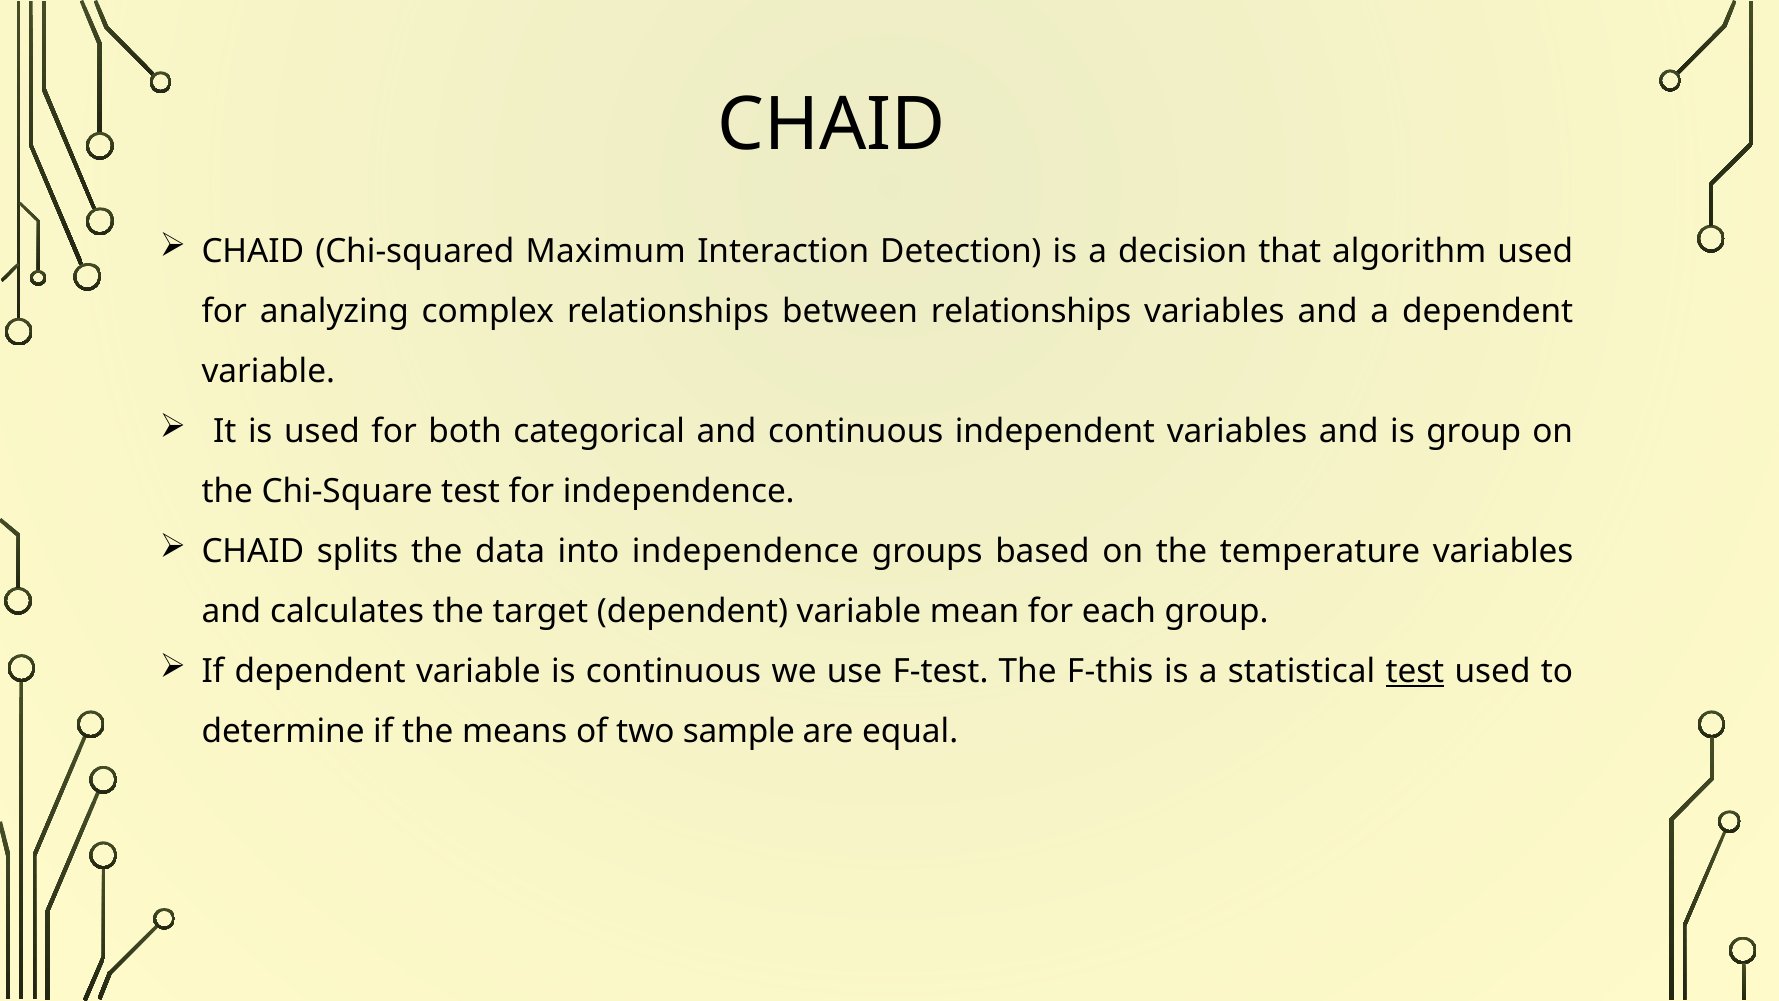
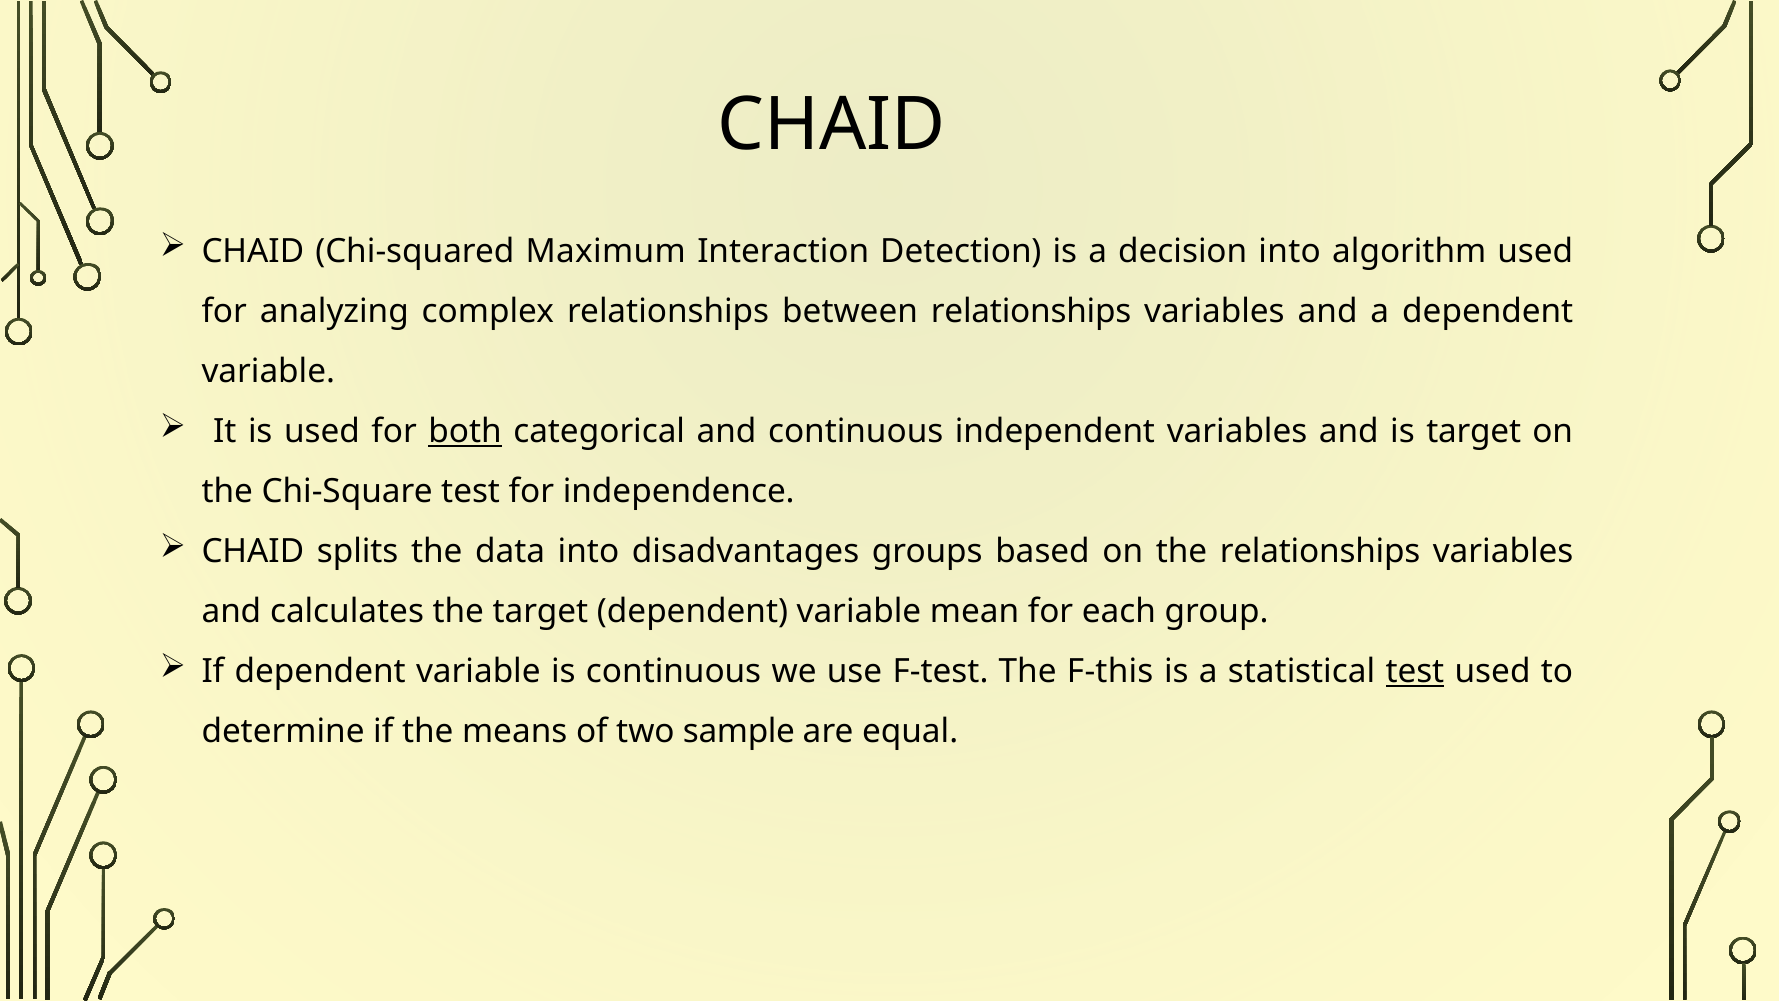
decision that: that -> into
both underline: none -> present
is group: group -> target
into independence: independence -> disadvantages
the temperature: temperature -> relationships
